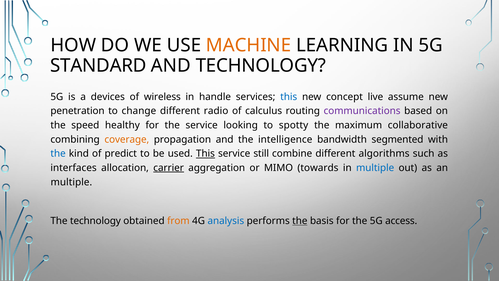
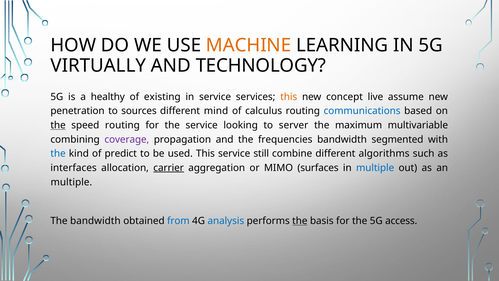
STANDARD: STANDARD -> VIRTUALLY
devices: devices -> healthy
wireless: wireless -> existing
in handle: handle -> service
this at (289, 97) colour: blue -> orange
change: change -> sources
radio: radio -> mind
communications colour: purple -> blue
the at (58, 125) underline: none -> present
speed healthy: healthy -> routing
spotty: spotty -> server
collaborative: collaborative -> multivariable
coverage colour: orange -> purple
intelligence: intelligence -> frequencies
This at (205, 153) underline: present -> none
towards: towards -> surfaces
The technology: technology -> bandwidth
from colour: orange -> blue
